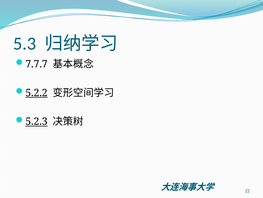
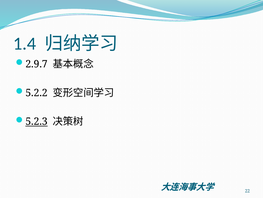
5.3: 5.3 -> 1.4
7.7.7: 7.7.7 -> 2.9.7
5.2.2 underline: present -> none
